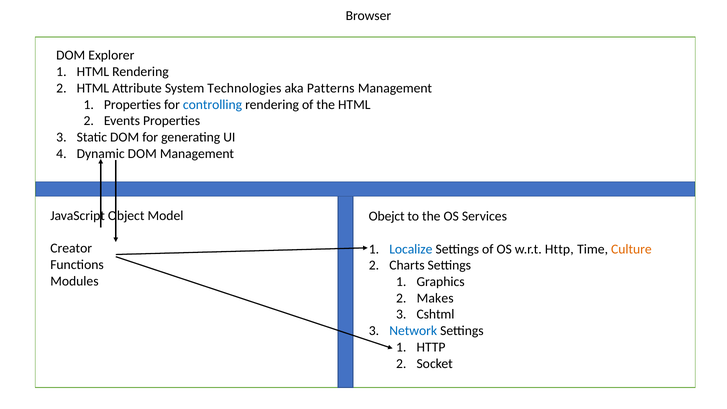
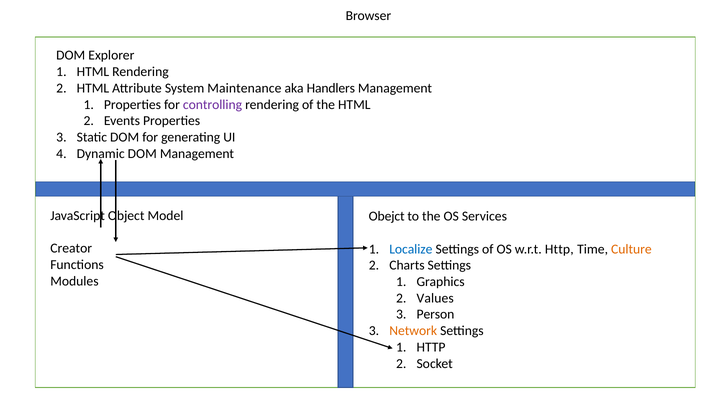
Technologies: Technologies -> Maintenance
Patterns: Patterns -> Handlers
controlling colour: blue -> purple
Makes: Makes -> Values
Cshtml: Cshtml -> Person
Network colour: blue -> orange
